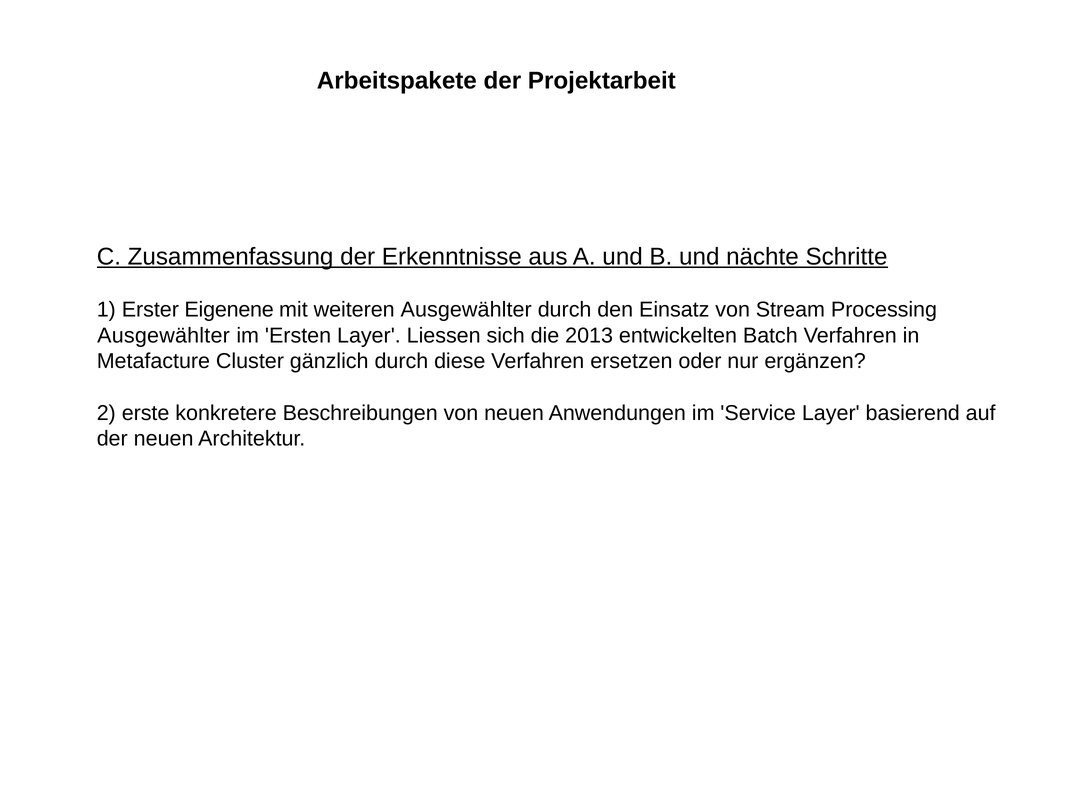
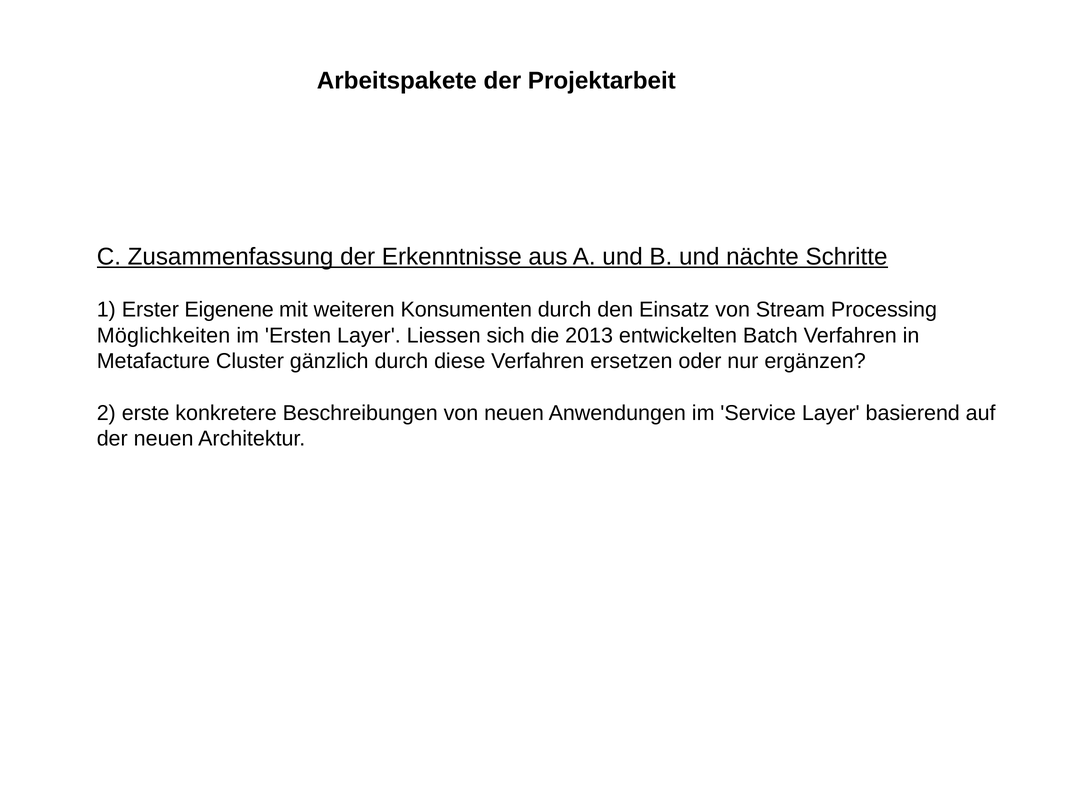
weiteren Ausgewählter: Ausgewählter -> Konsumenten
Ausgewählter at (164, 335): Ausgewählter -> Möglichkeiten
